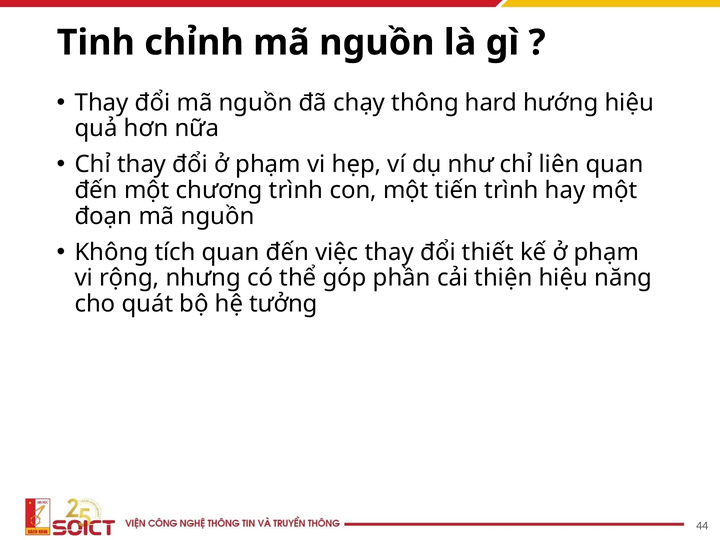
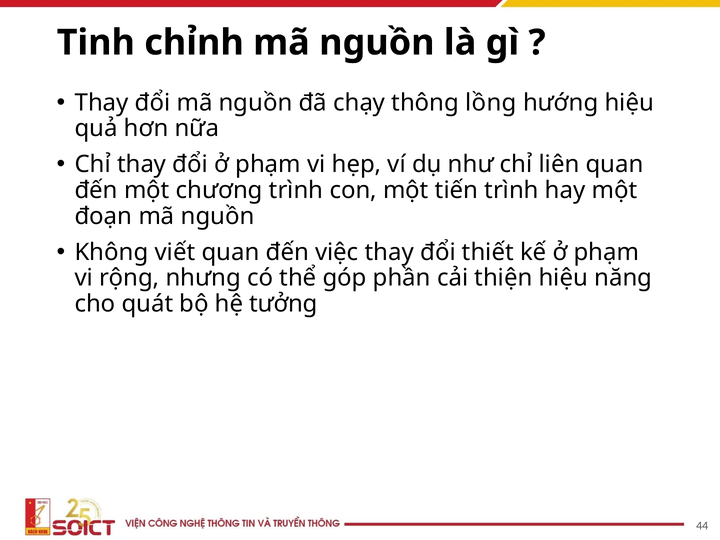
hard: hard -> lồng
tích: tích -> viết
